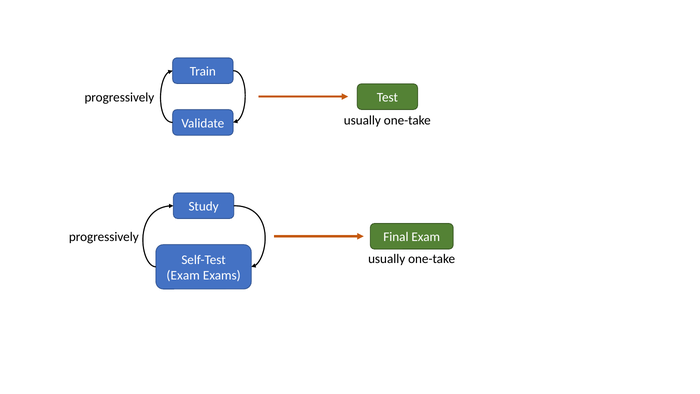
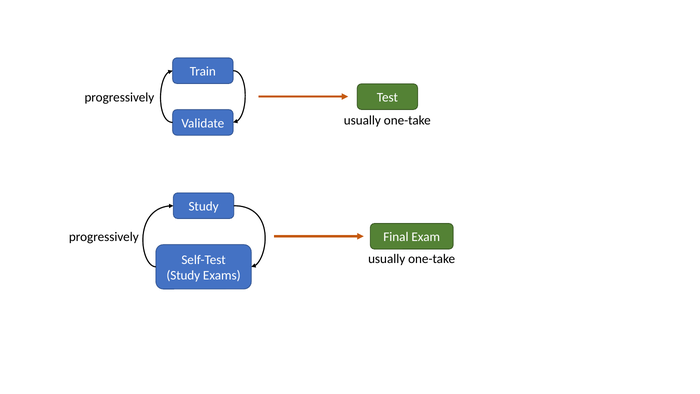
Exam at (183, 275): Exam -> Study
